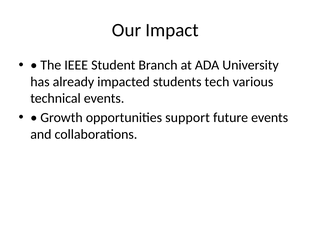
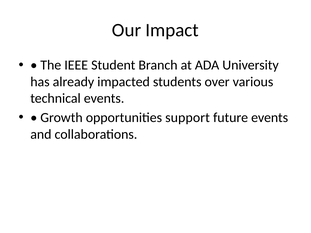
tech: tech -> over
